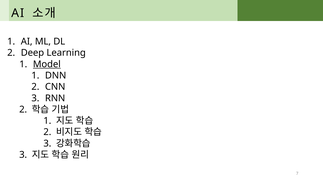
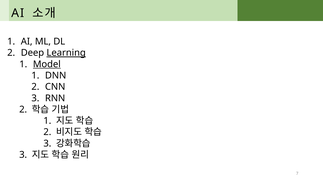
Learning underline: none -> present
